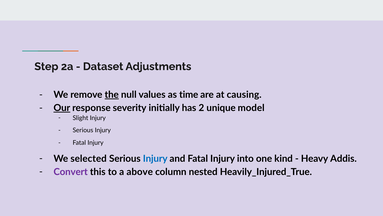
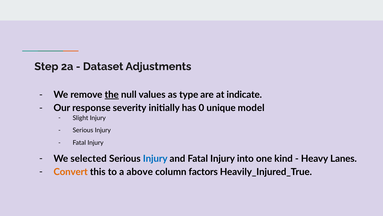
time: time -> type
causing: causing -> indicate
Our underline: present -> none
2: 2 -> 0
Addis: Addis -> Lanes
Convert colour: purple -> orange
nested: nested -> factors
